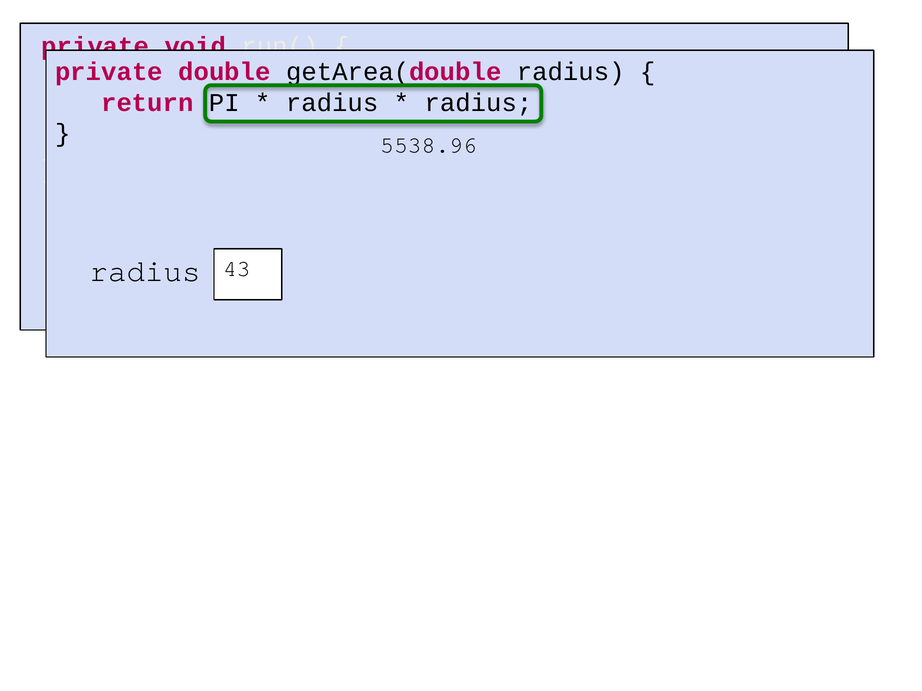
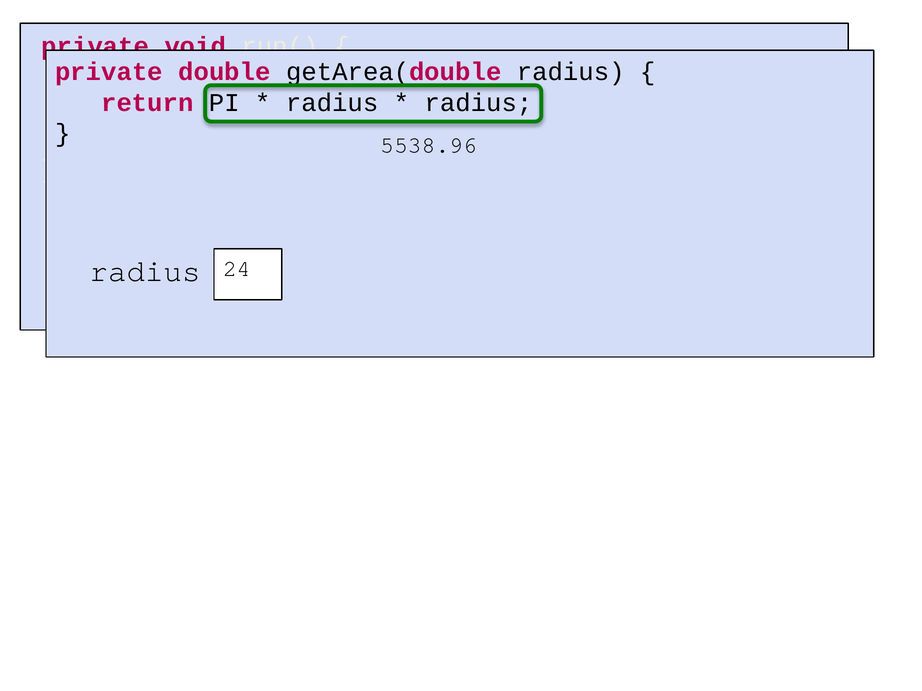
43: 43 -> 24
